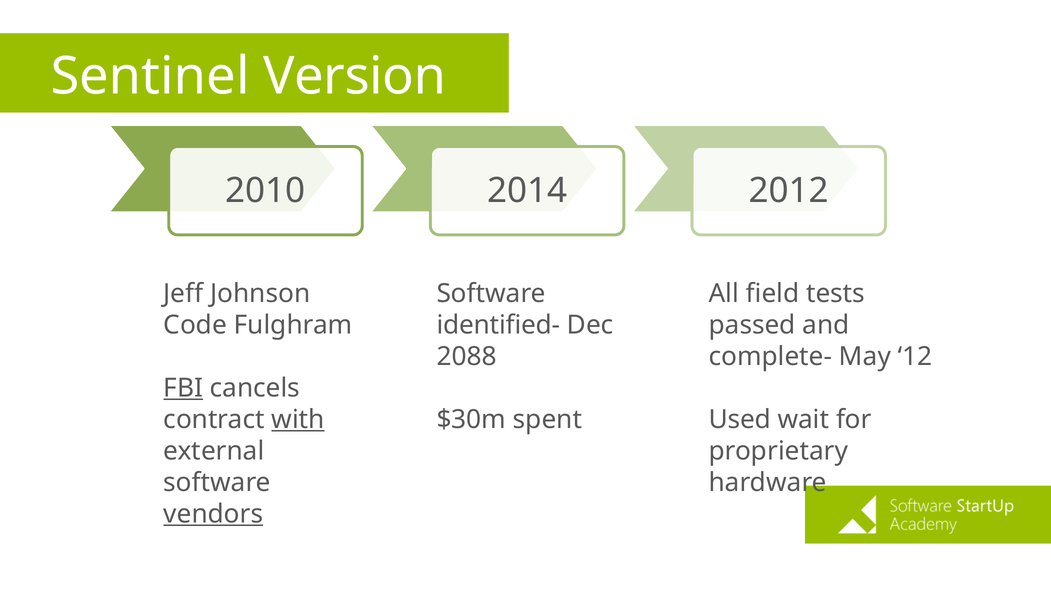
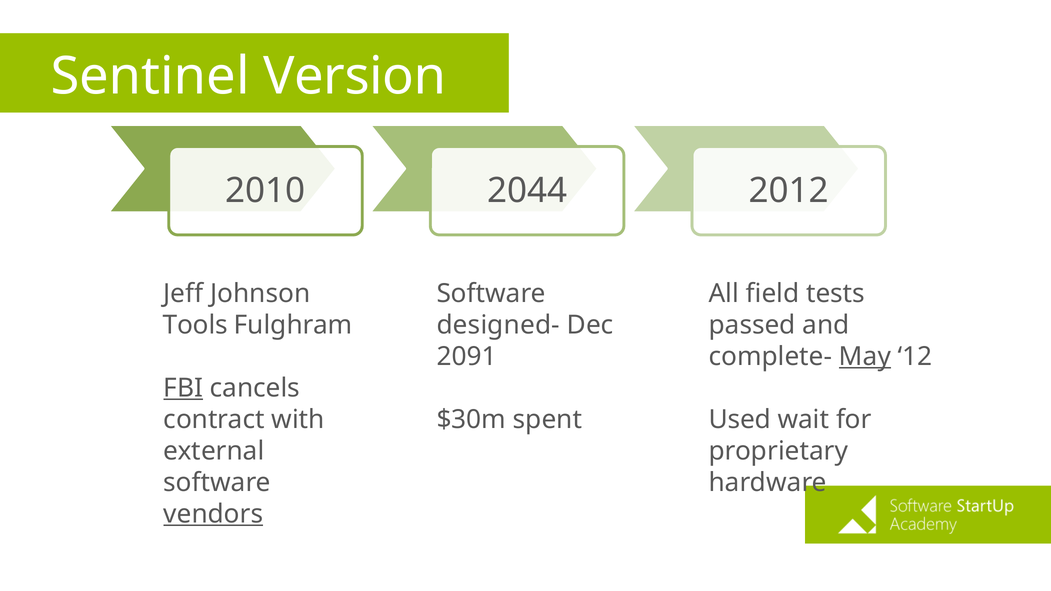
2014: 2014 -> 2044
Code: Code -> Tools
identified-: identified- -> designed-
2088: 2088 -> 2091
May underline: none -> present
with underline: present -> none
